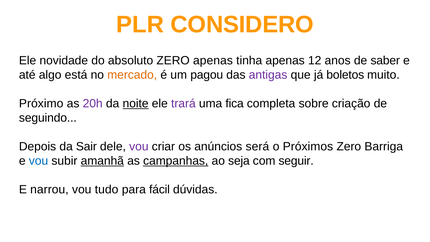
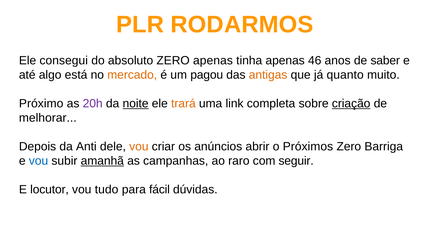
CONSIDERO: CONSIDERO -> RODARMOS
novidade: novidade -> consegui
12: 12 -> 46
antigas colour: purple -> orange
boletos: boletos -> quanto
trará colour: purple -> orange
fica: fica -> link
criação underline: none -> present
seguindo: seguindo -> melhorar
Sair: Sair -> Anti
vou at (139, 146) colour: purple -> orange
será: será -> abrir
campanhas underline: present -> none
seja: seja -> raro
narrou: narrou -> locutor
